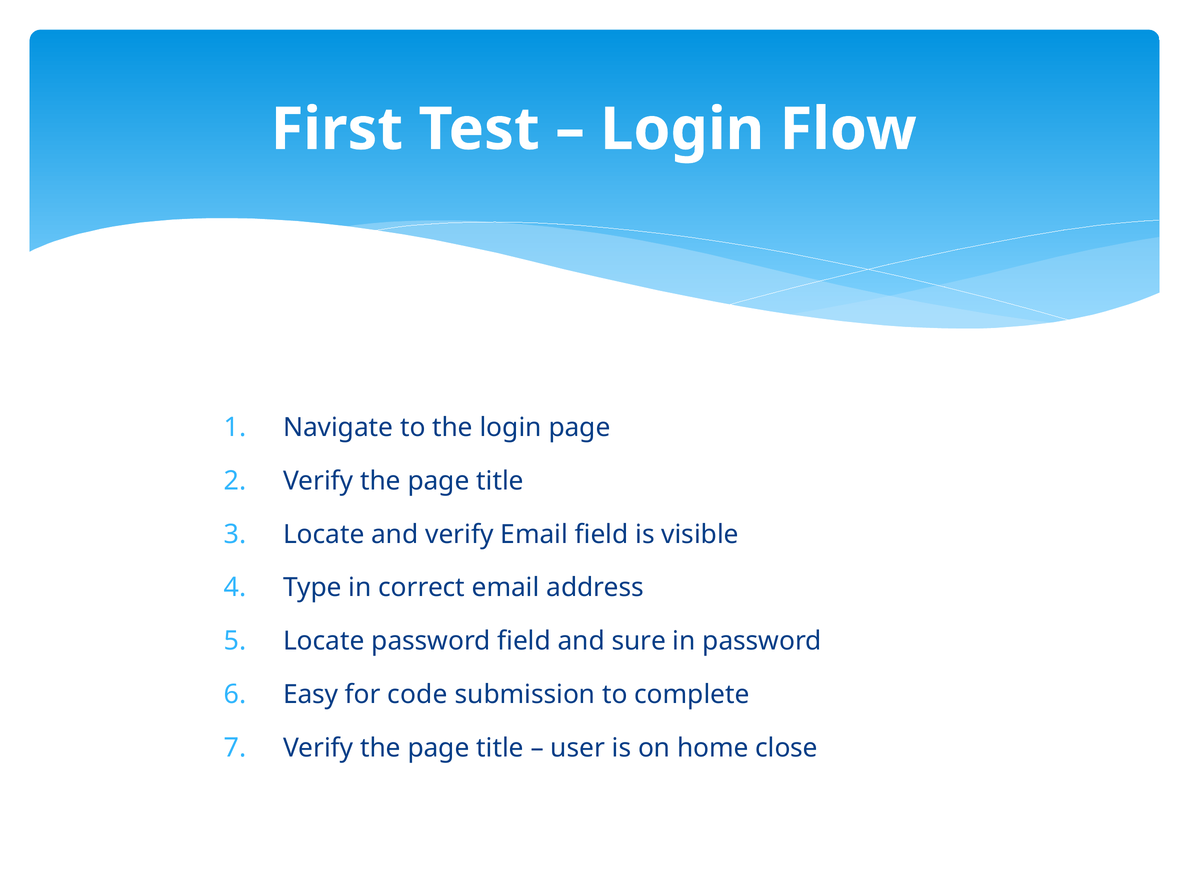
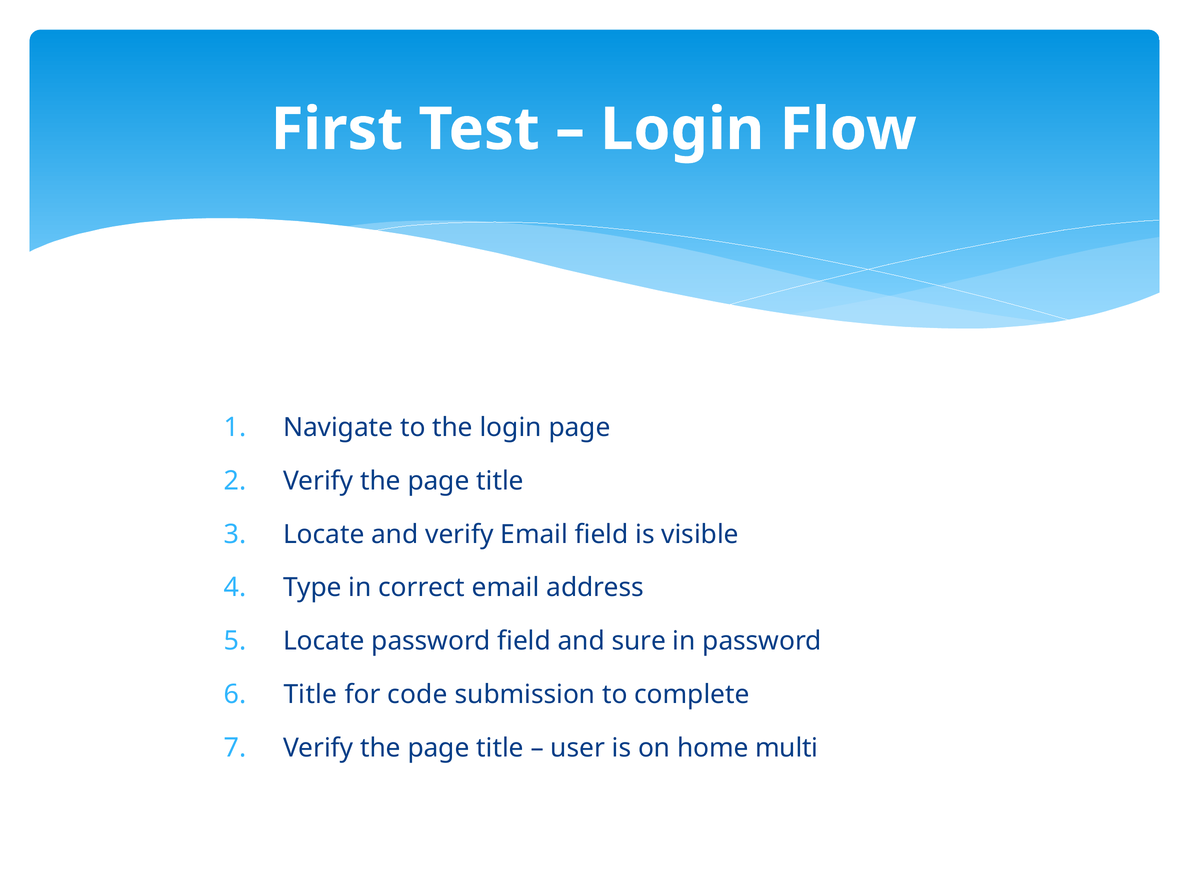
Easy at (311, 695): Easy -> Title
close: close -> multi
